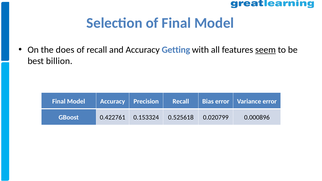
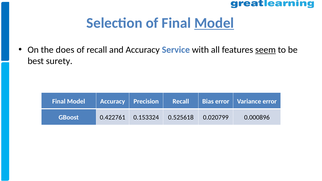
Model at (214, 23) underline: none -> present
Getting: Getting -> Service
billion: billion -> surety
